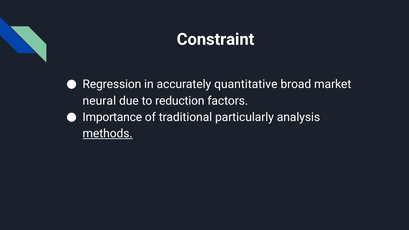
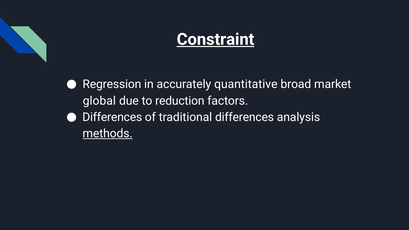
Constraint underline: none -> present
neural: neural -> global
Importance at (112, 117): Importance -> Differences
traditional particularly: particularly -> differences
